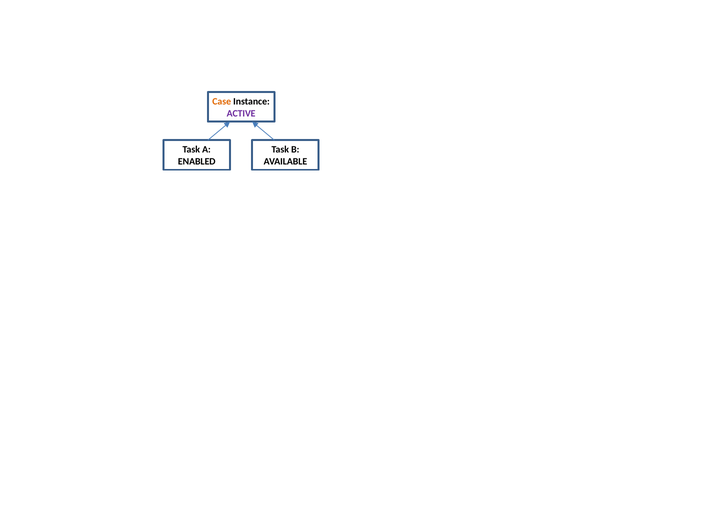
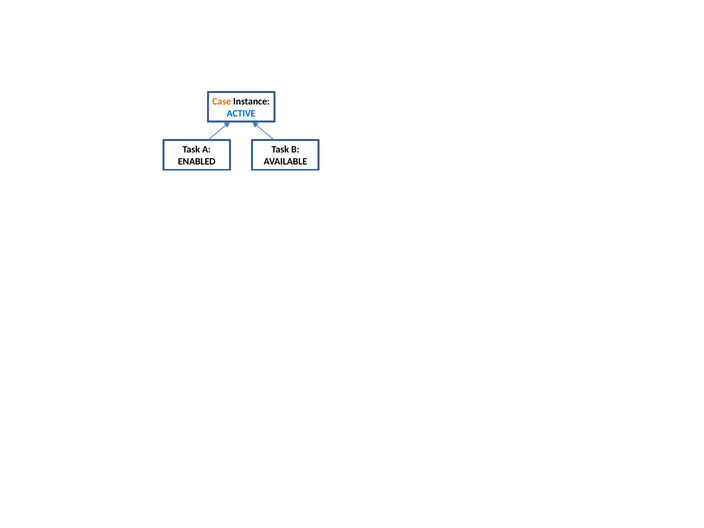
ACTIVE colour: purple -> blue
